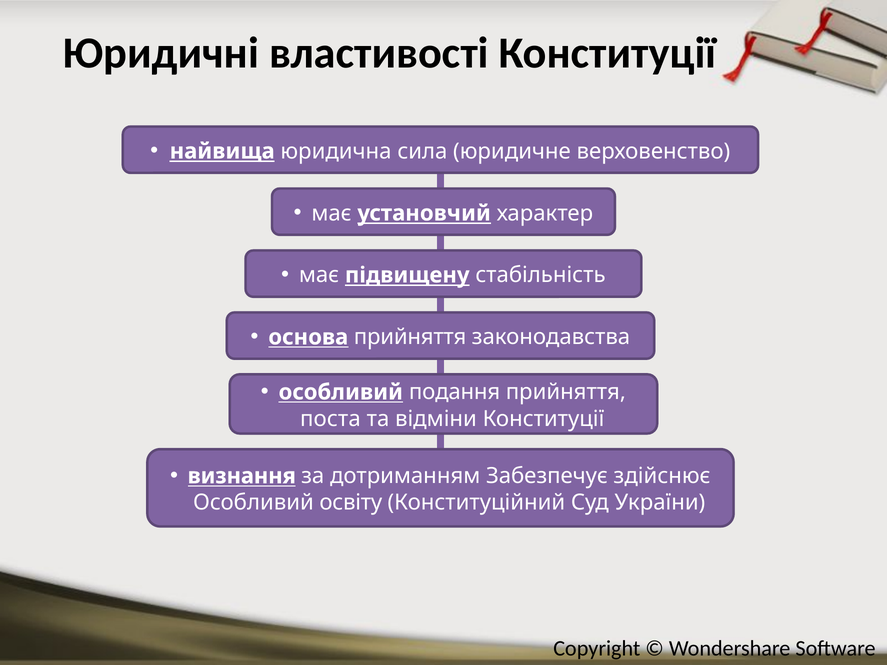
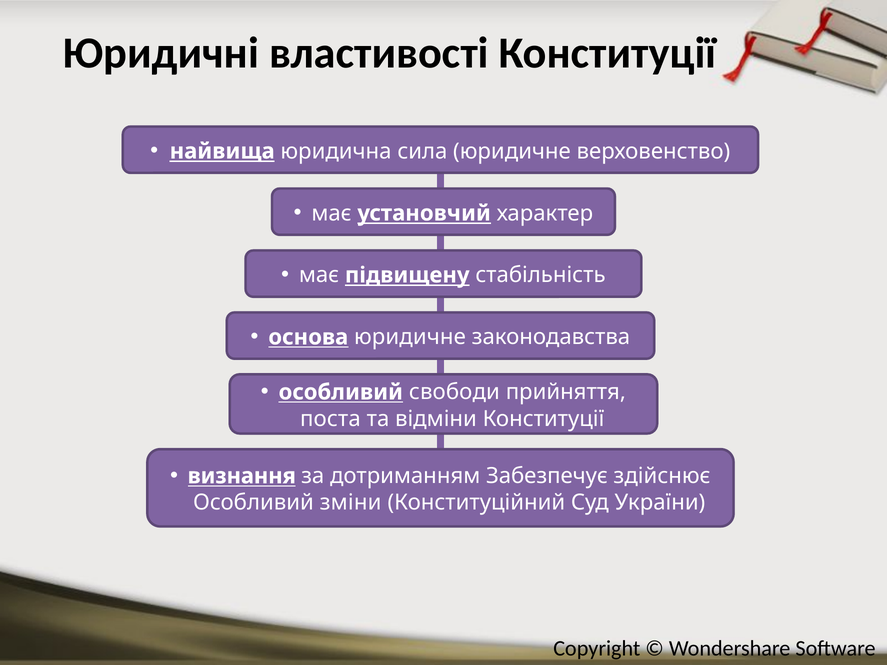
основа прийняття: прийняття -> юридичне
подання: подання -> свободи
освіту: освіту -> зміни
